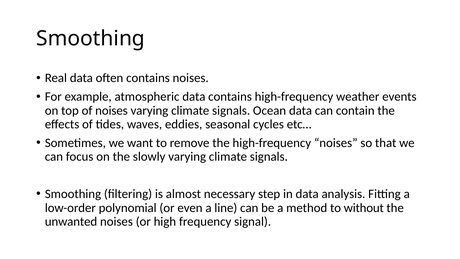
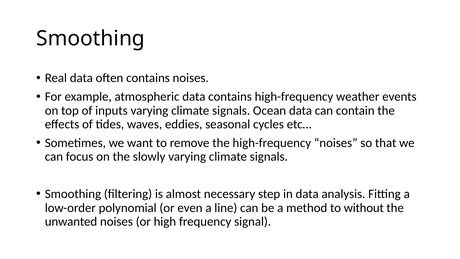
of noises: noises -> inputs
